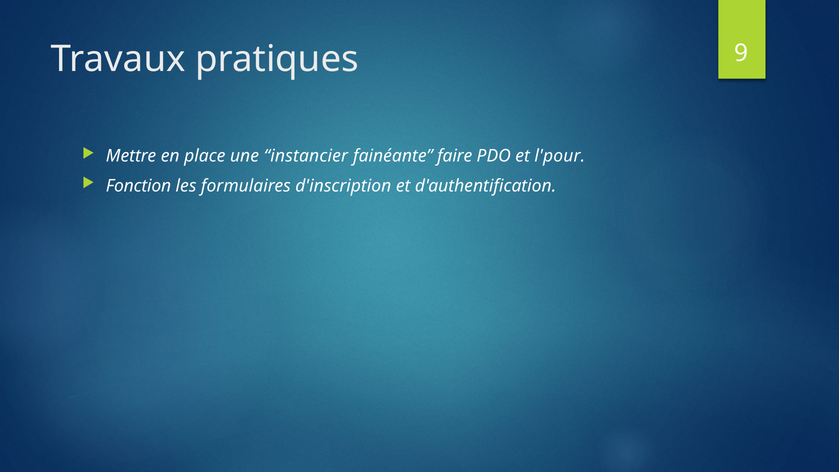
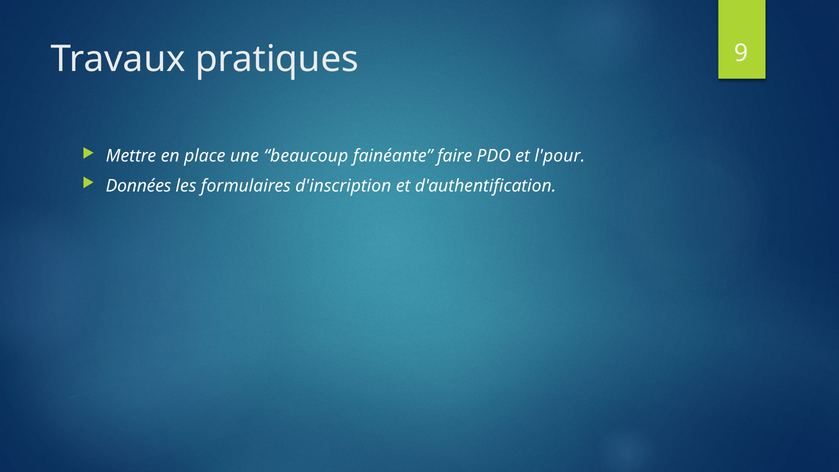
instancier: instancier -> beaucoup
Fonction: Fonction -> Données
